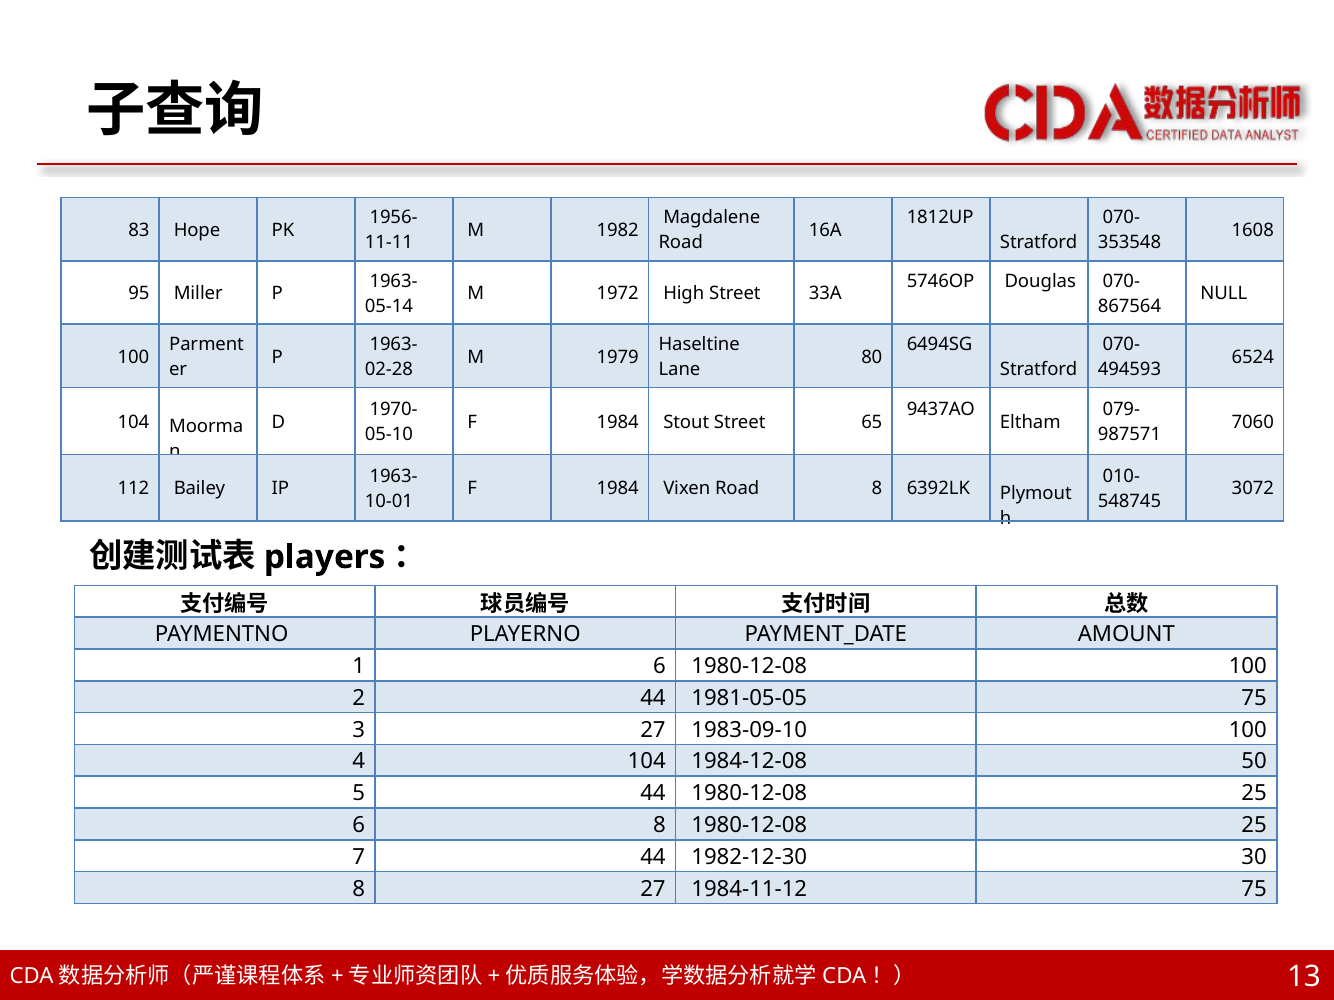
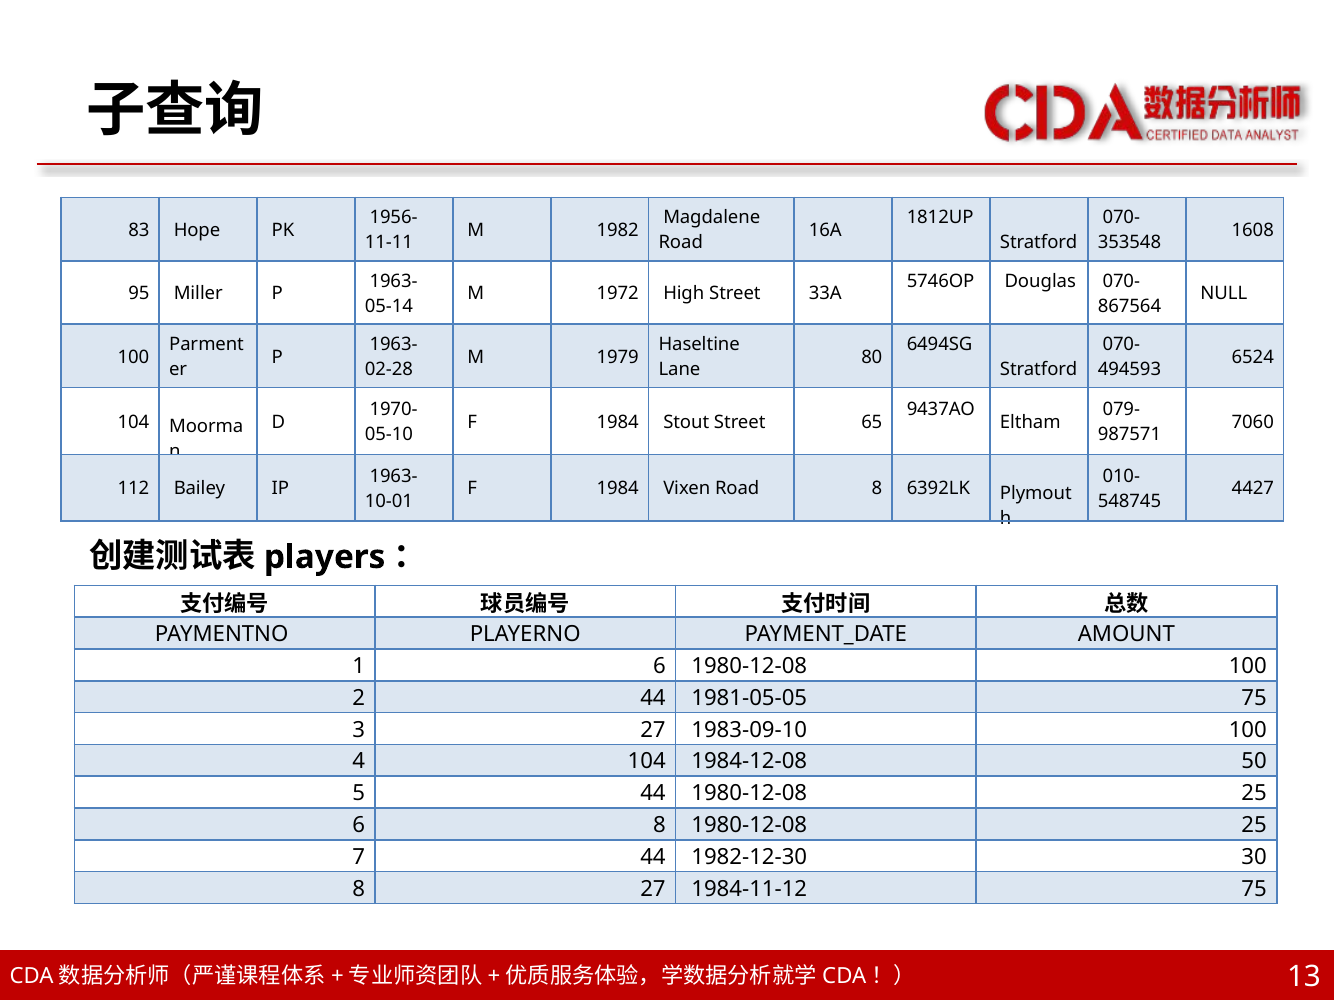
3072: 3072 -> 4427
